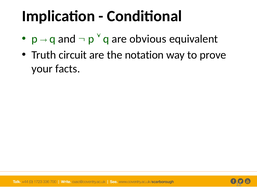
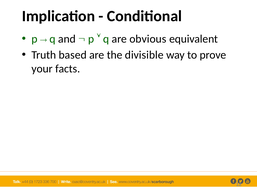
circuit: circuit -> based
notation: notation -> divisible
